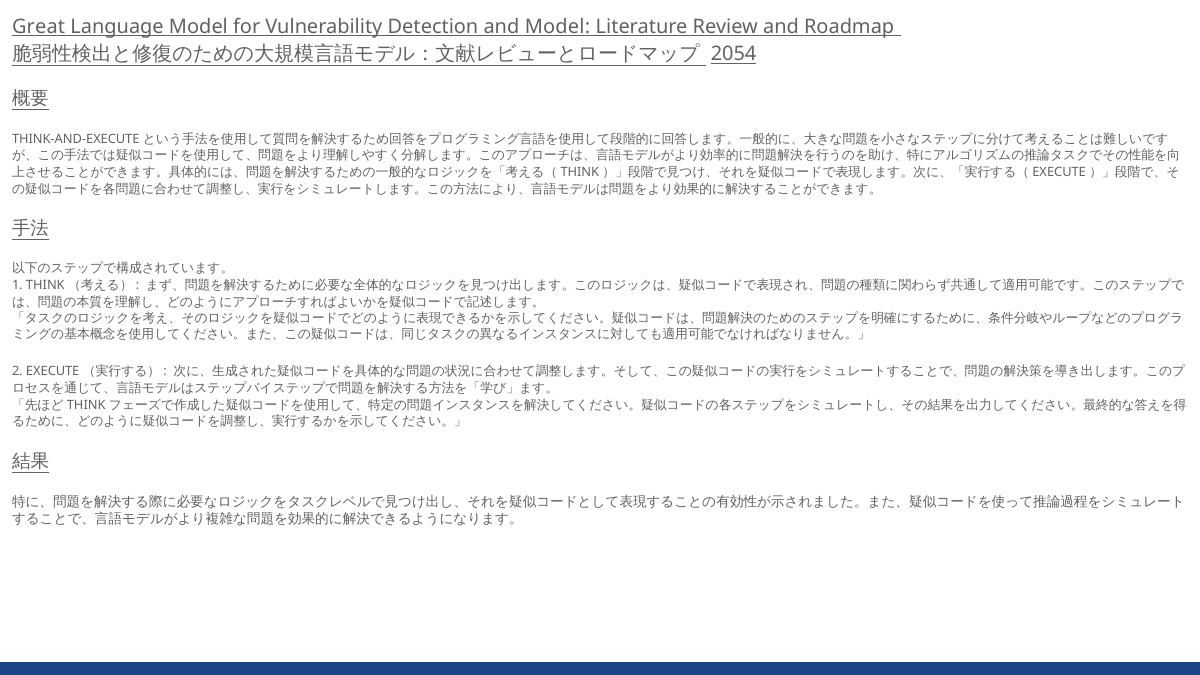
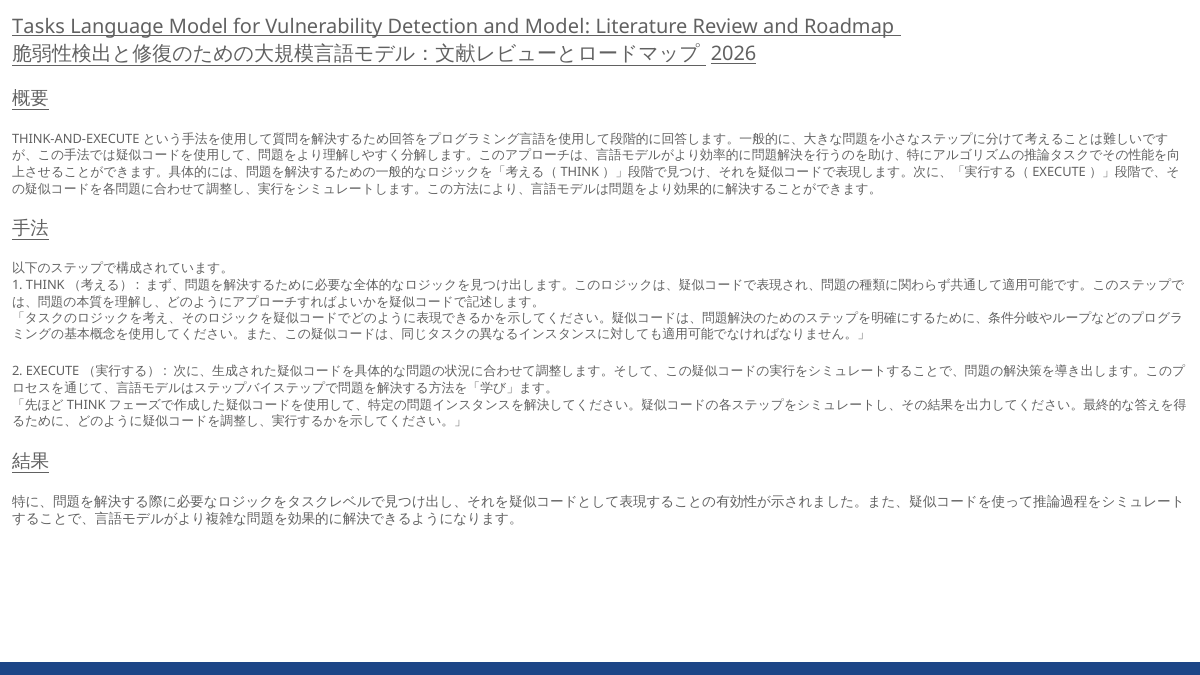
Great: Great -> Tasks
2054: 2054 -> 2026
